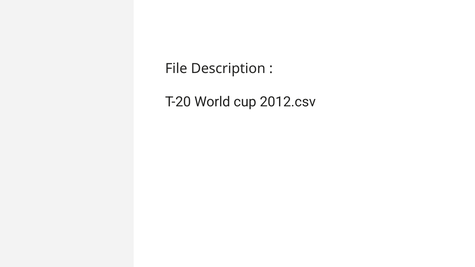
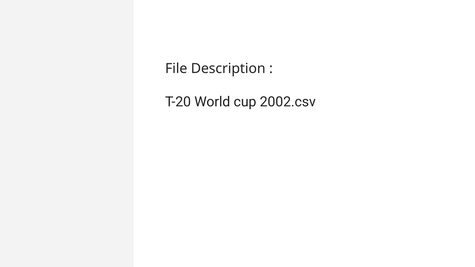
2012.csv: 2012.csv -> 2002.csv
